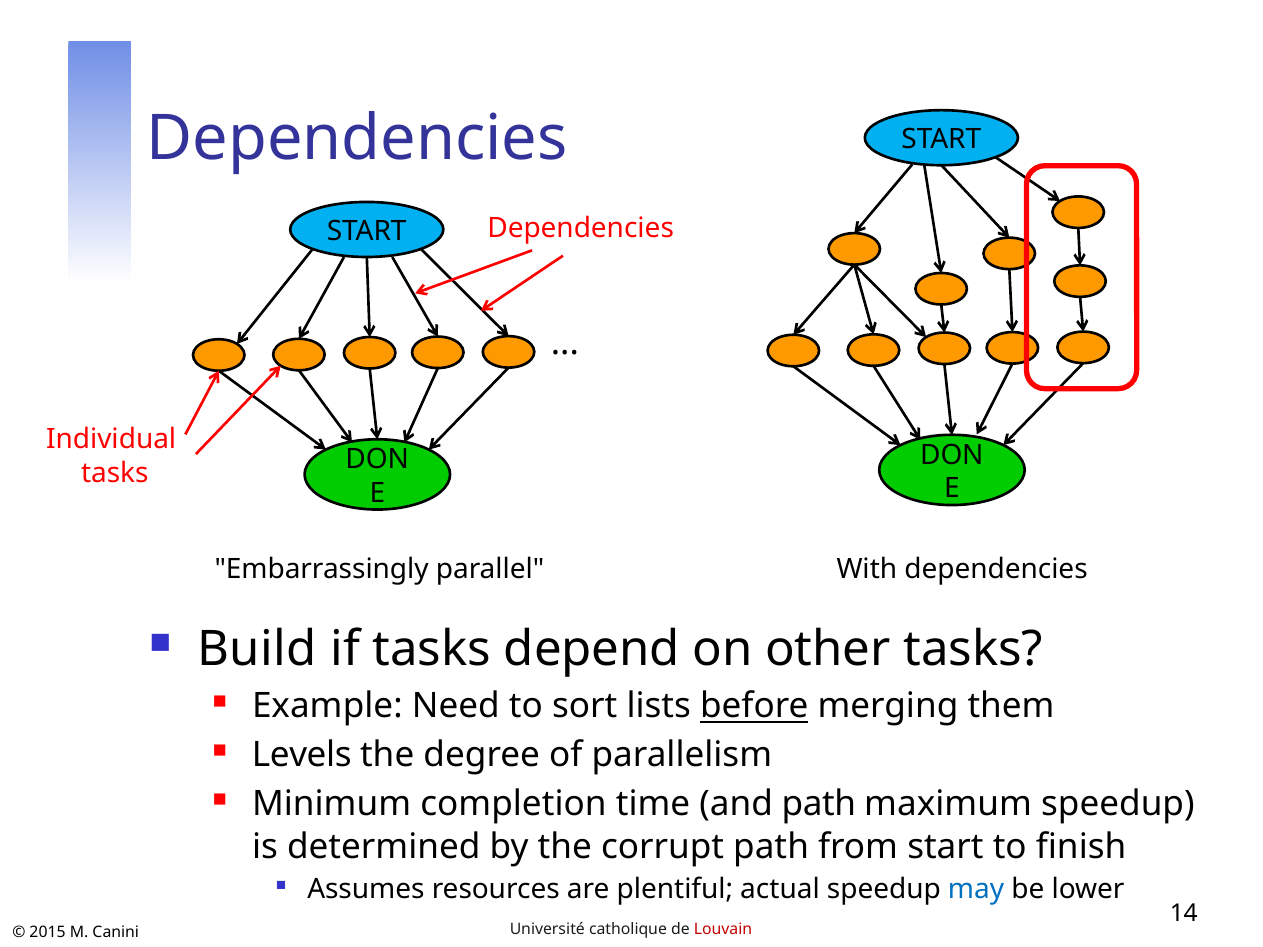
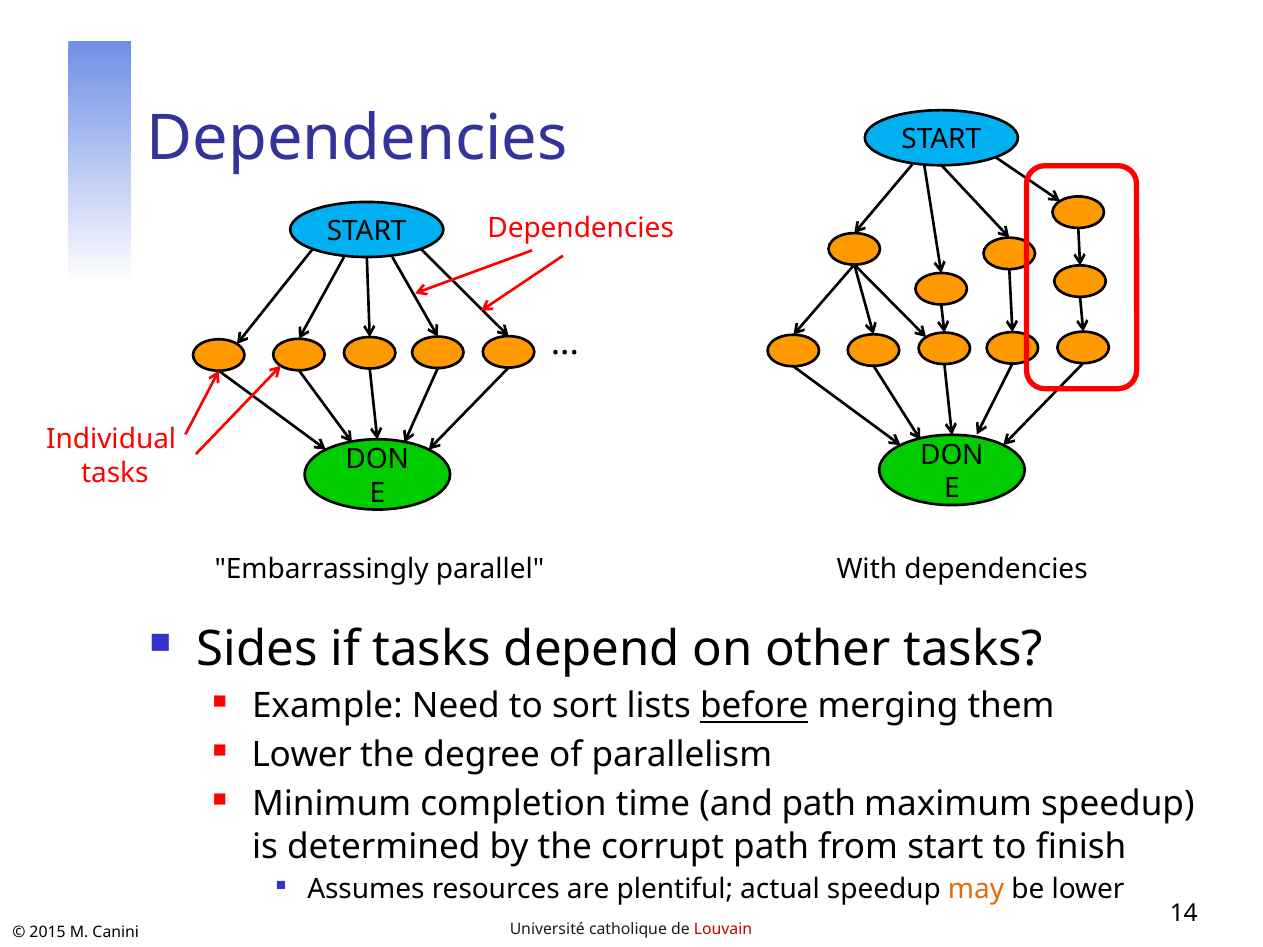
Build: Build -> Sides
Levels at (302, 755): Levels -> Lower
may colour: blue -> orange
